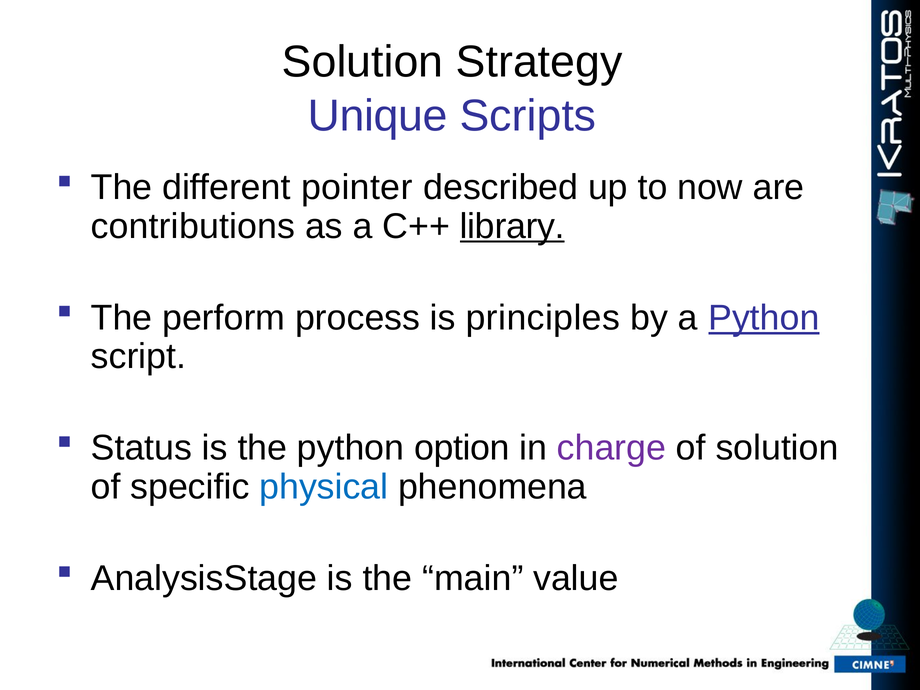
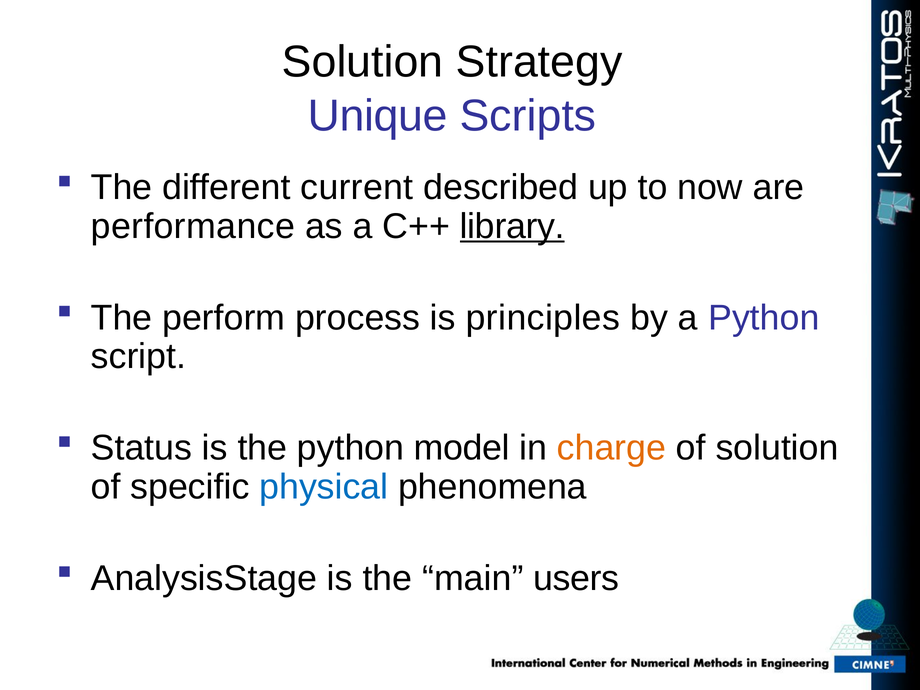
pointer: pointer -> current
contributions: contributions -> performance
Python at (764, 318) underline: present -> none
option: option -> model
charge colour: purple -> orange
value: value -> users
